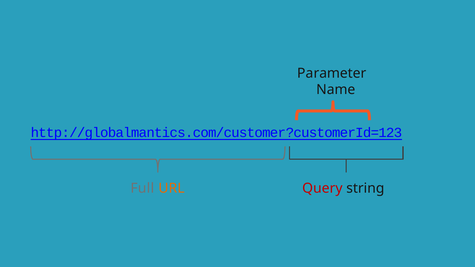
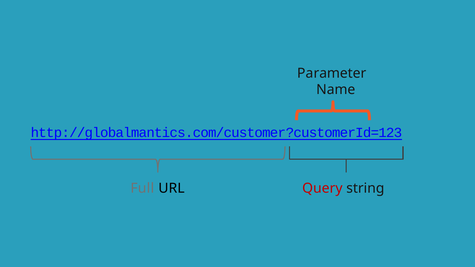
URL colour: orange -> black
